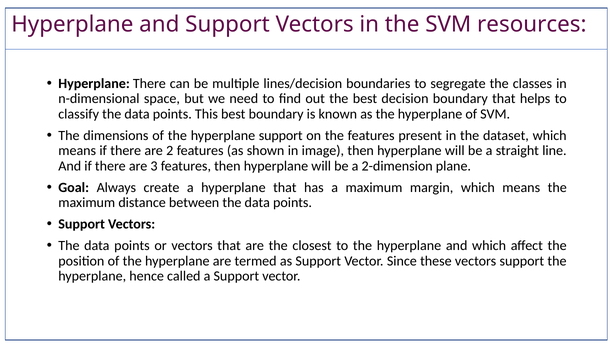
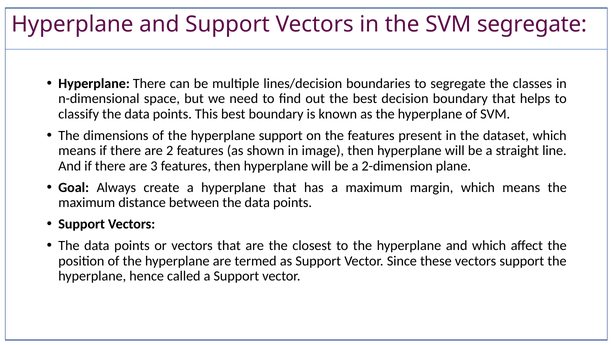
SVM resources: resources -> segregate
